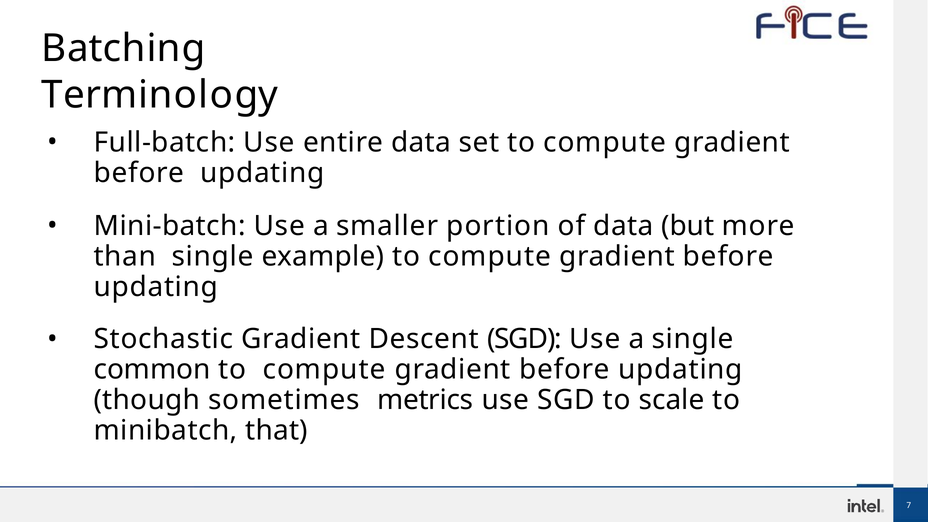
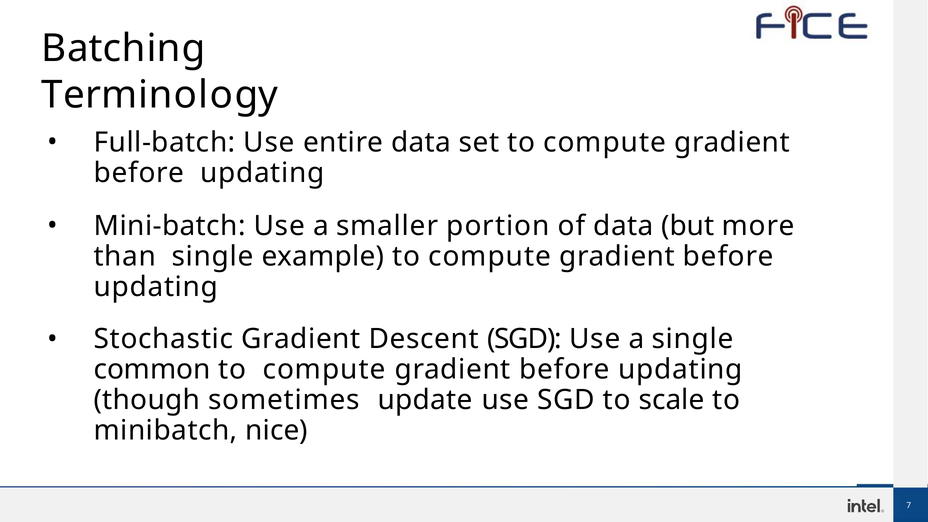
metrics: metrics -> update
that: that -> nice
